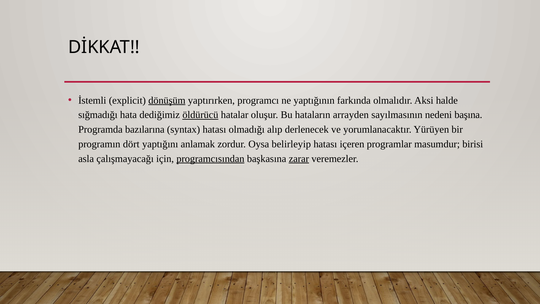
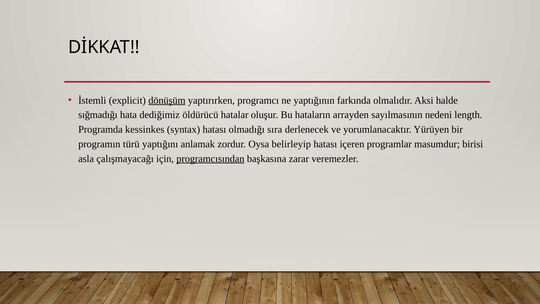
öldürücü underline: present -> none
başına: başına -> length
bazılarına: bazılarına -> kessinkes
alıp: alıp -> sıra
dört: dört -> türü
zarar underline: present -> none
